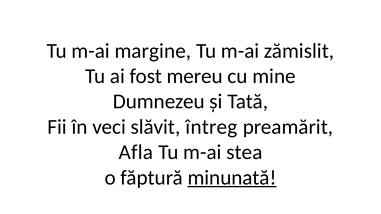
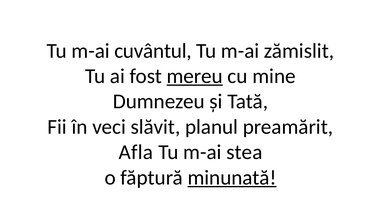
margine: margine -> cuvântul
mereu underline: none -> present
întreg: întreg -> planul
